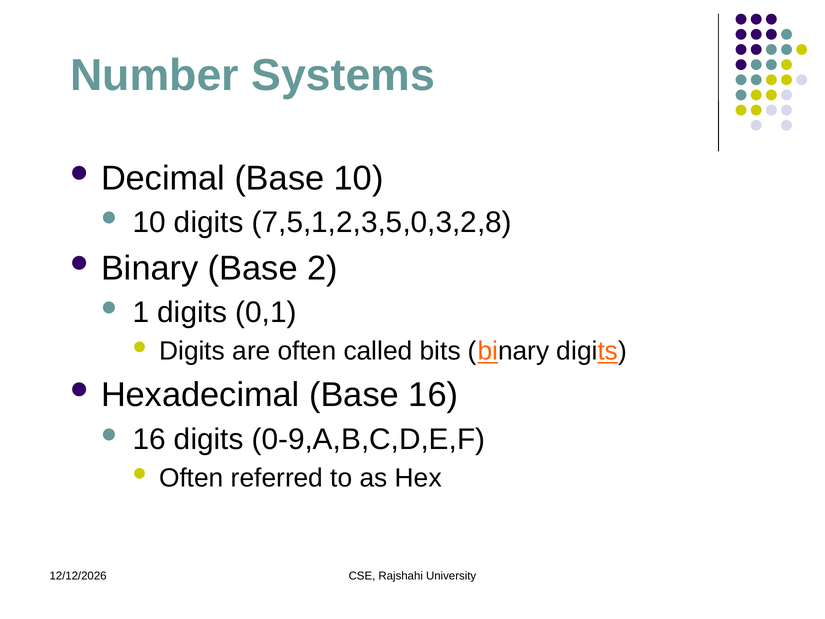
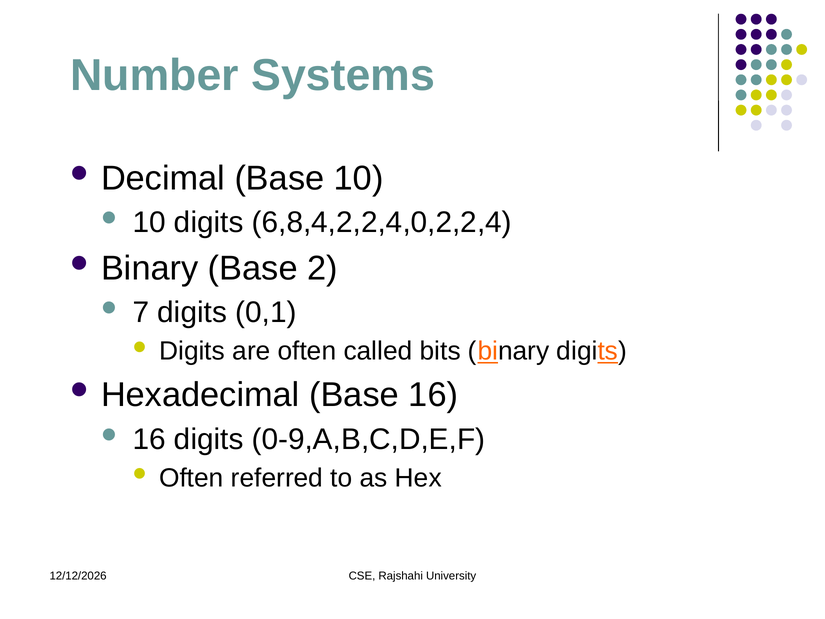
7,5,1,2,3,5,0,3,2,8: 7,5,1,2,3,5,0,3,2,8 -> 6,8,4,2,2,4,0,2,2,4
1: 1 -> 7
